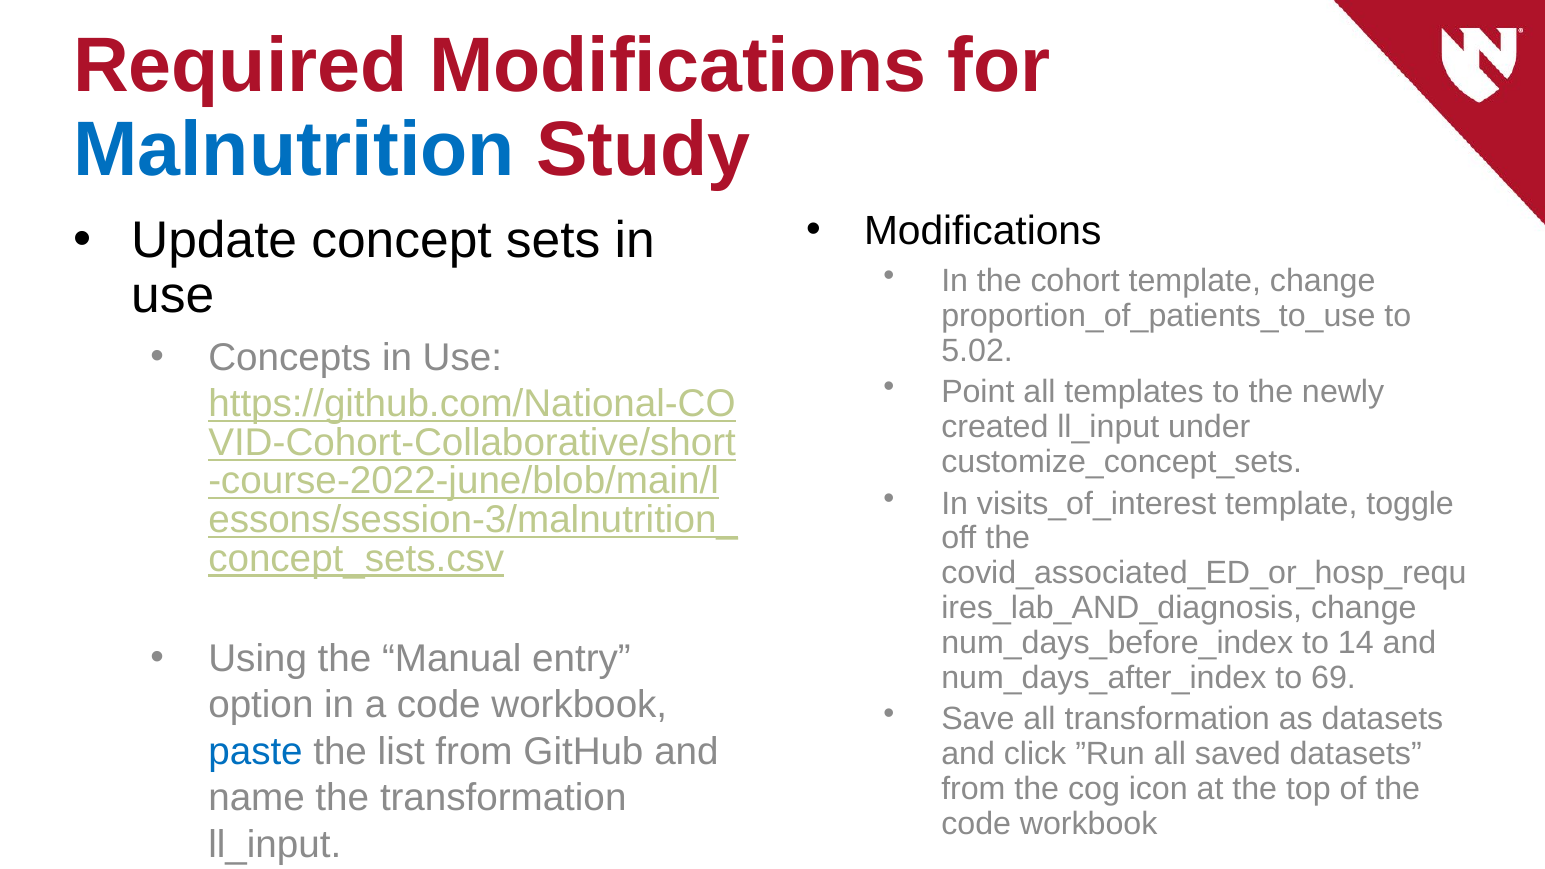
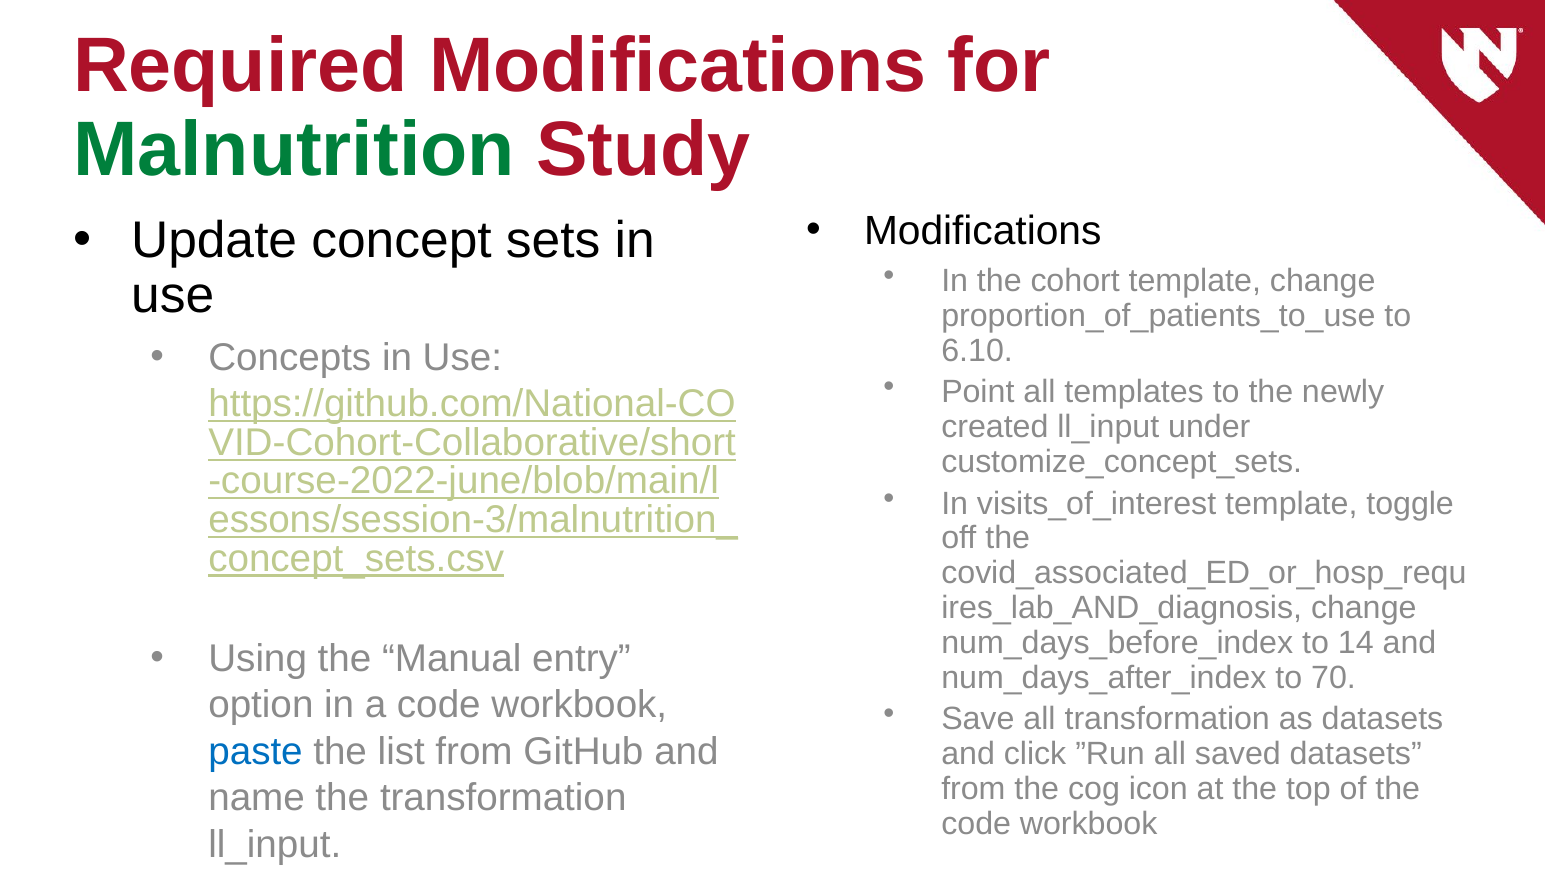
Malnutrition colour: blue -> green
5.02: 5.02 -> 6.10
69: 69 -> 70
